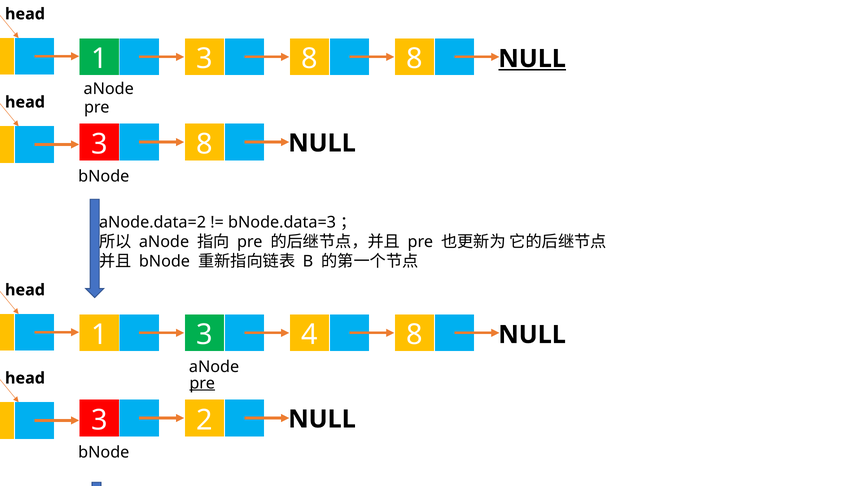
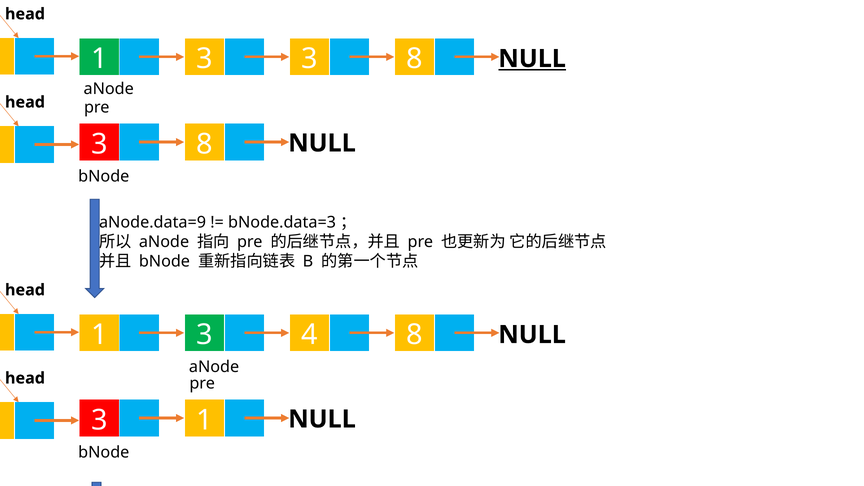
1 3 8: 8 -> 3
aNode.data=2: aNode.data=2 -> aNode.data=9
pre at (202, 383) underline: present -> none
3 2: 2 -> 1
